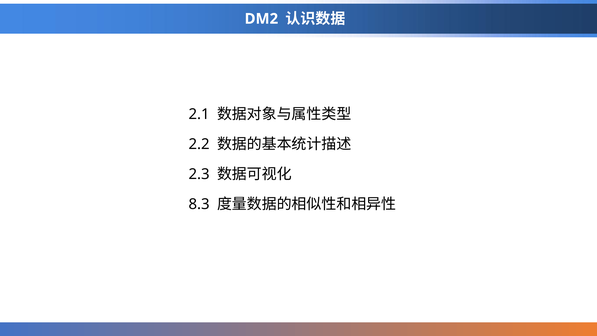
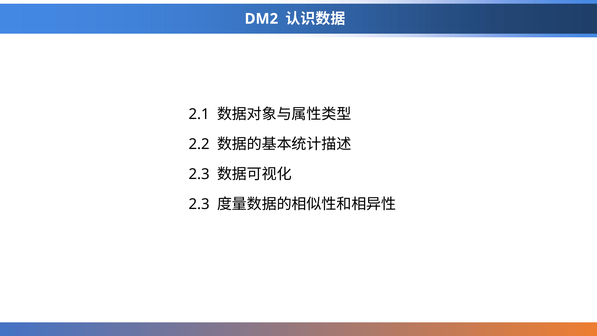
8.3 at (199, 204): 8.3 -> 2.3
